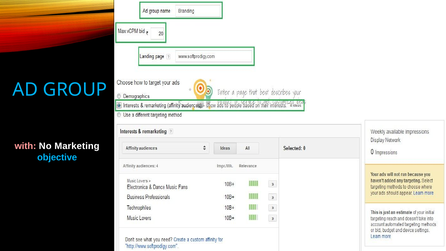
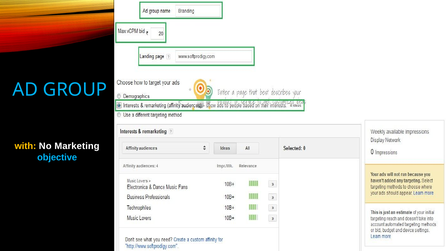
with colour: pink -> yellow
